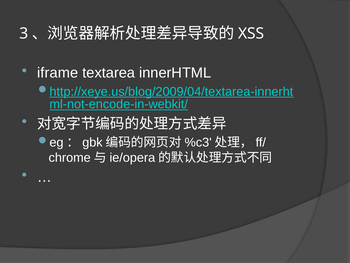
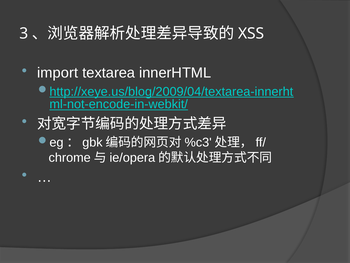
iframe: iframe -> import
